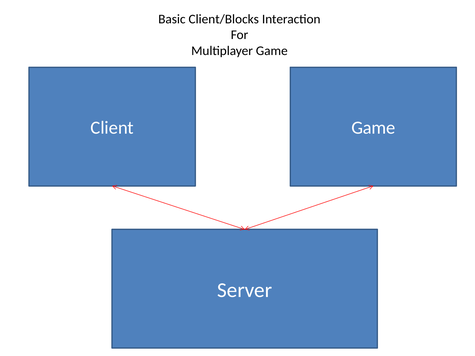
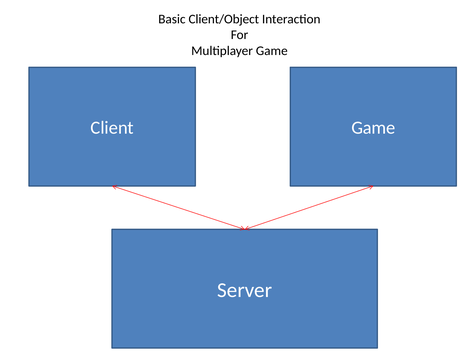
Client/Blocks: Client/Blocks -> Client/Object
